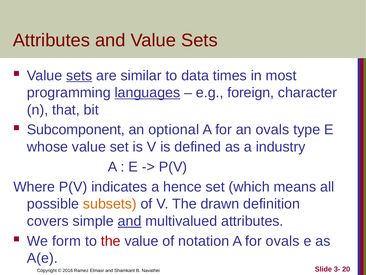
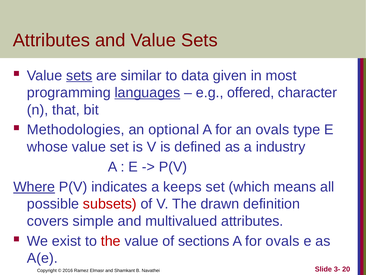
times: times -> given
foreign: foreign -> offered
Subcomponent: Subcomponent -> Methodologies
Where underline: none -> present
hence: hence -> keeps
subsets colour: orange -> red
and at (130, 221) underline: present -> none
form: form -> exist
notation: notation -> sections
